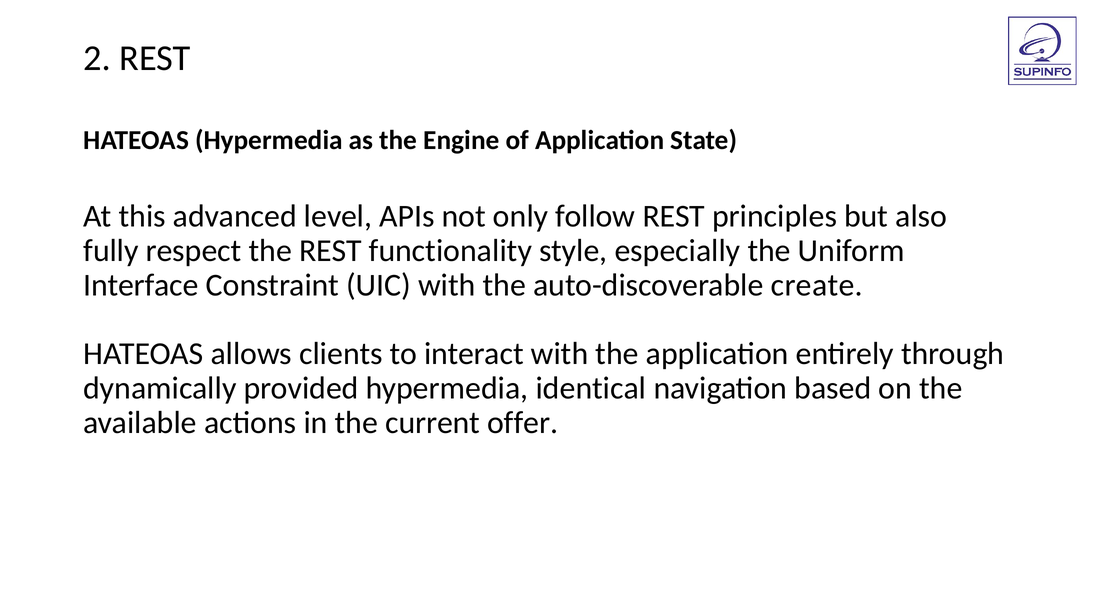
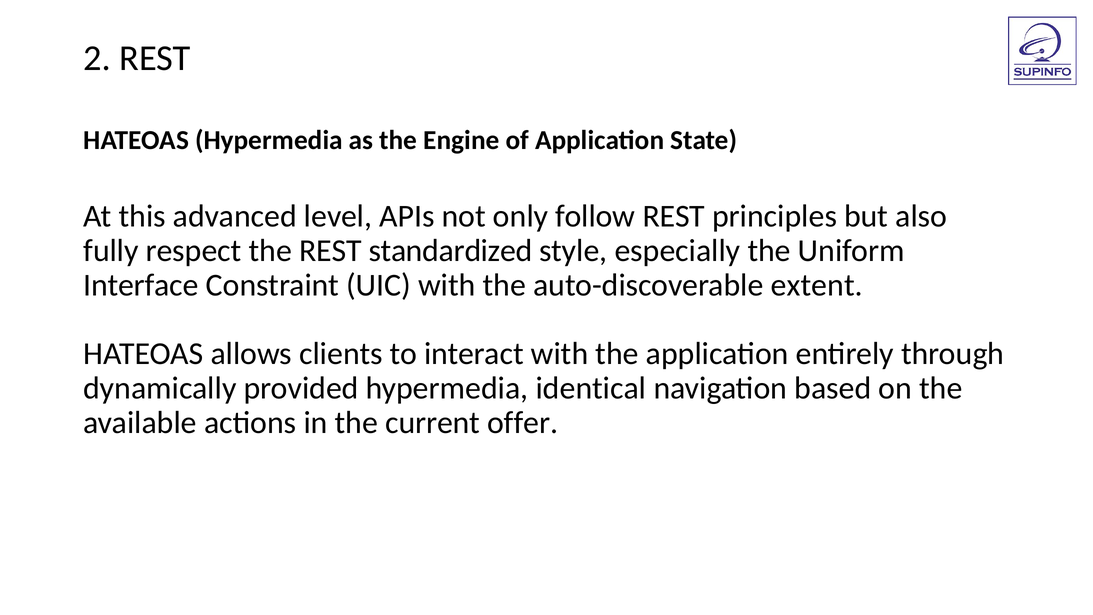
functionality: functionality -> standardized
create: create -> extent
